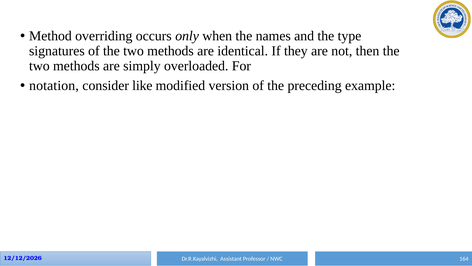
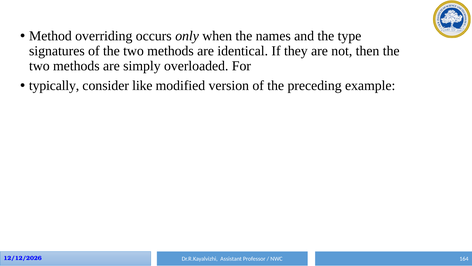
notation: notation -> typically
